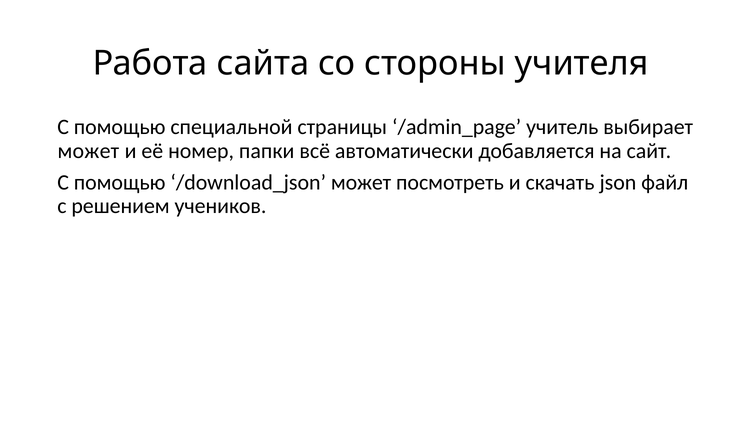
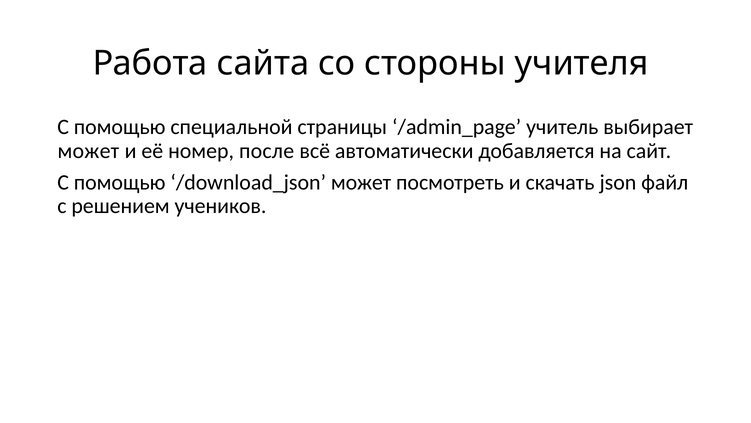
папки: папки -> после
